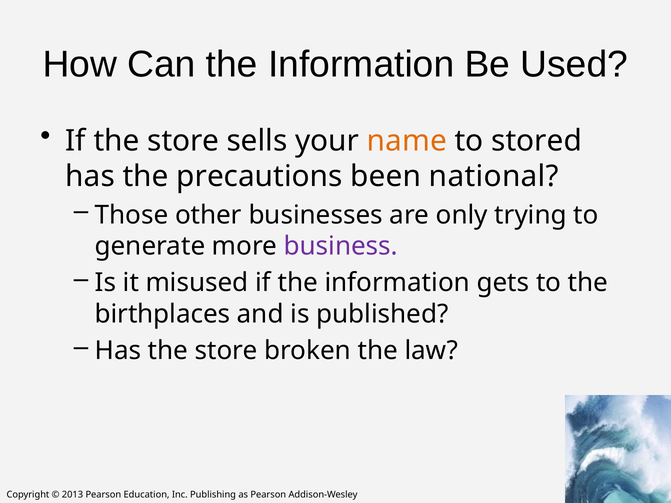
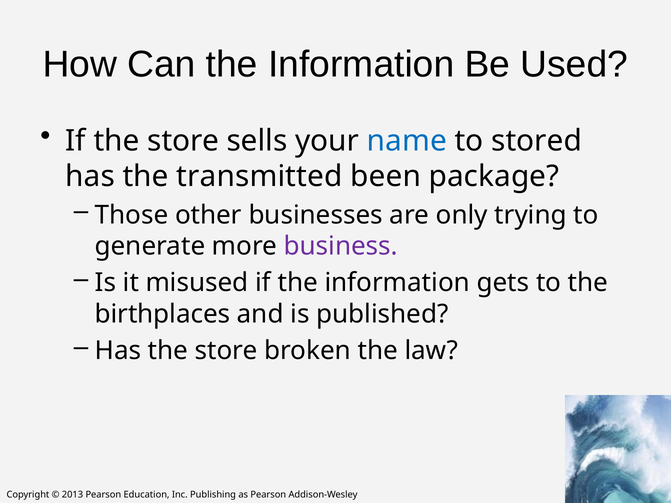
name colour: orange -> blue
precautions: precautions -> transmitted
national: national -> package
